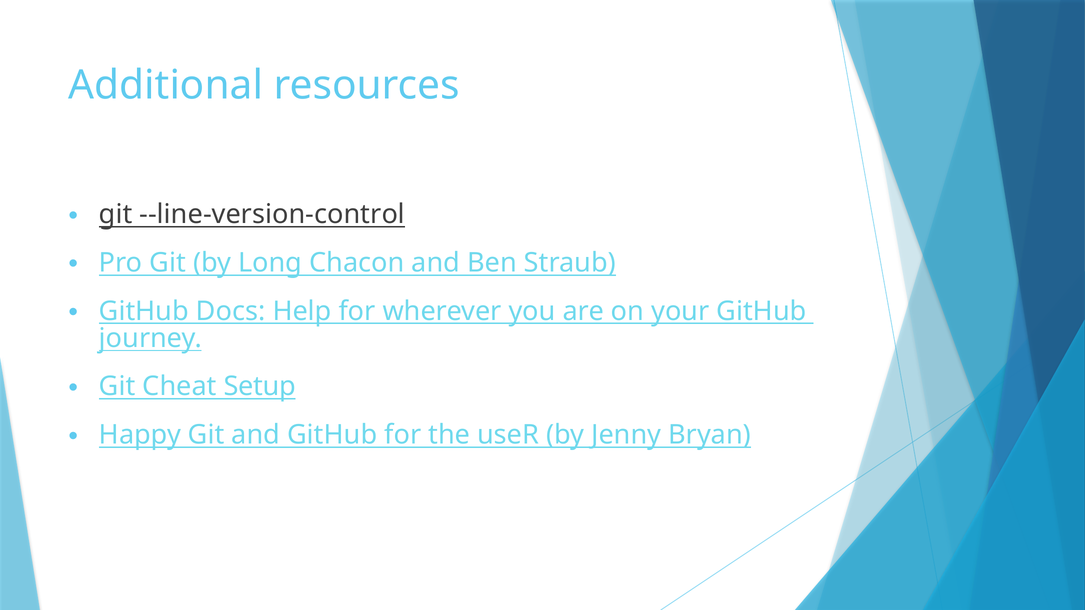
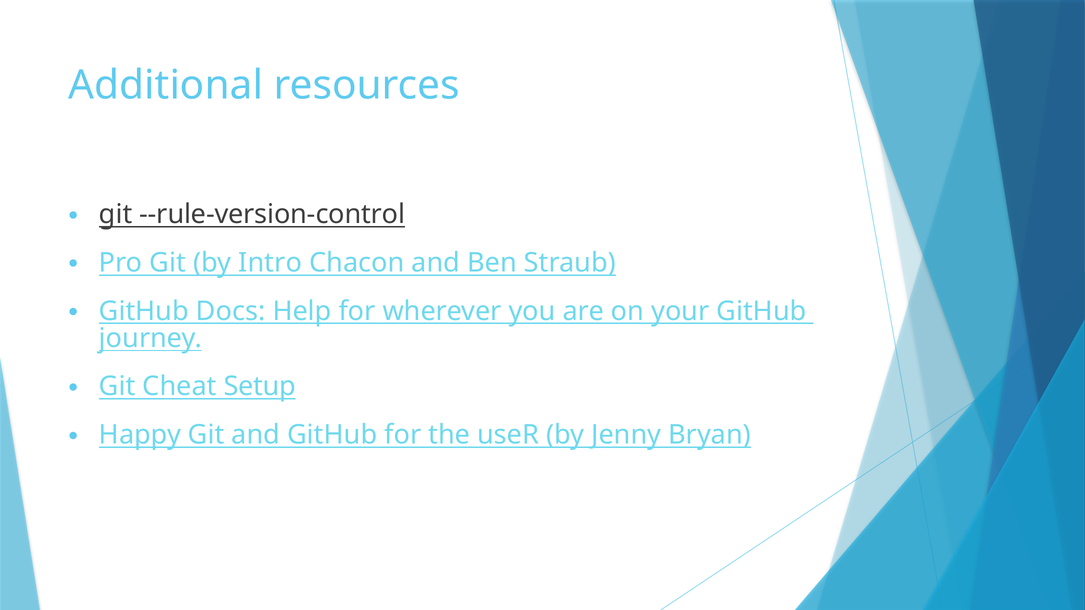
--line-version-control: --line-version-control -> --rule-version-control
Long: Long -> Intro
